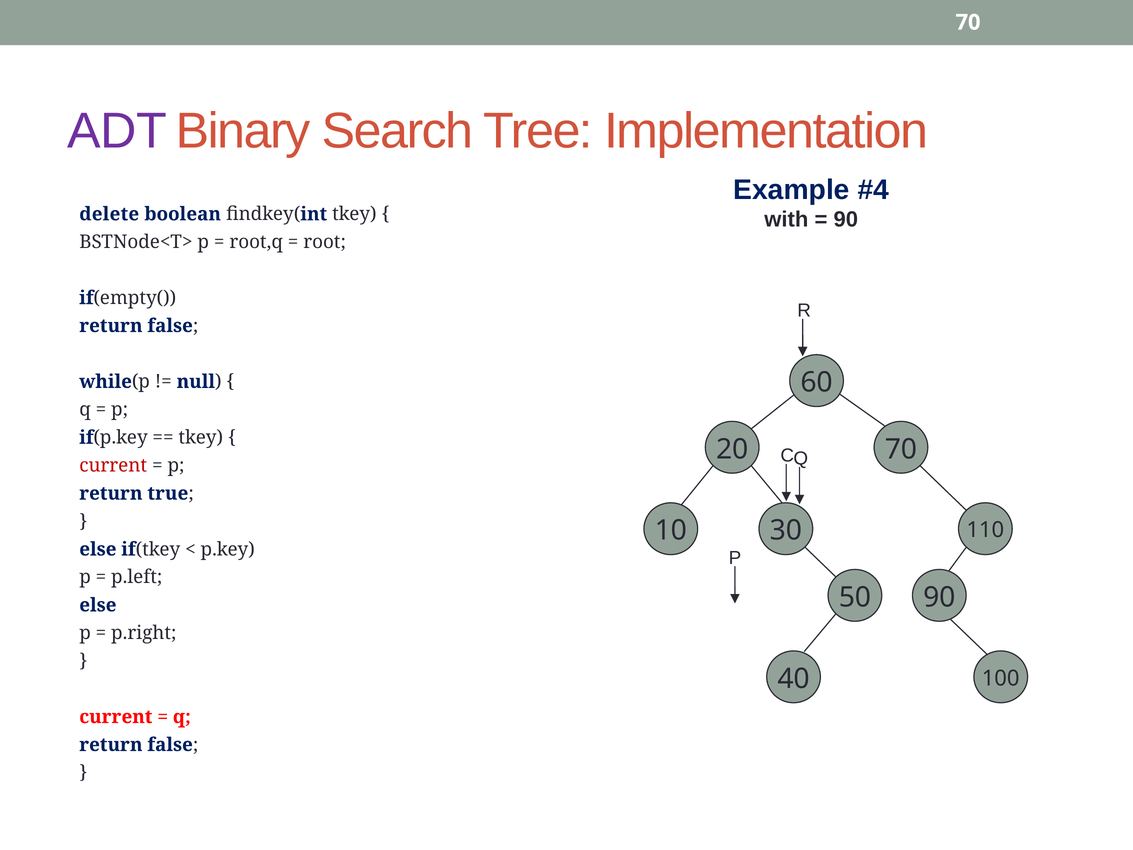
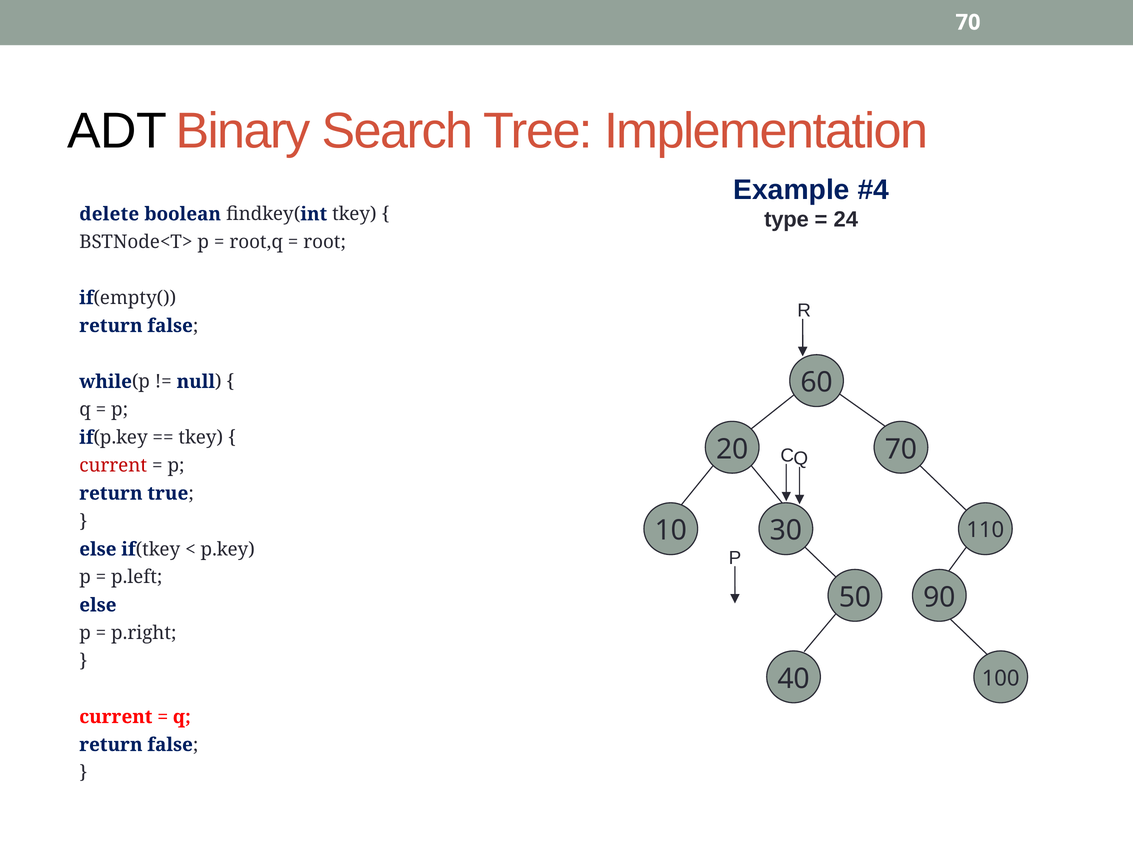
ADT colour: purple -> black
with: with -> type
90 at (846, 219): 90 -> 24
